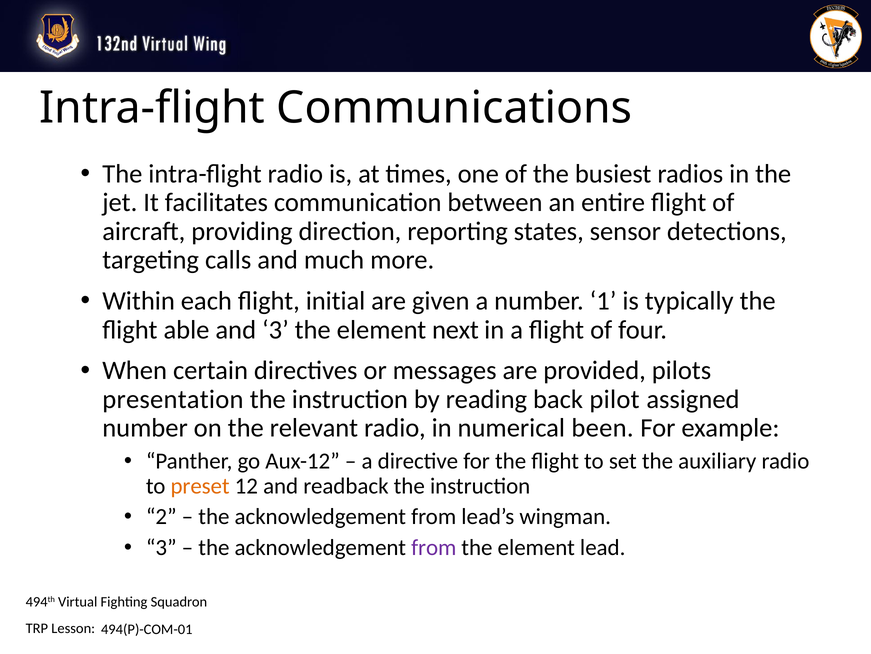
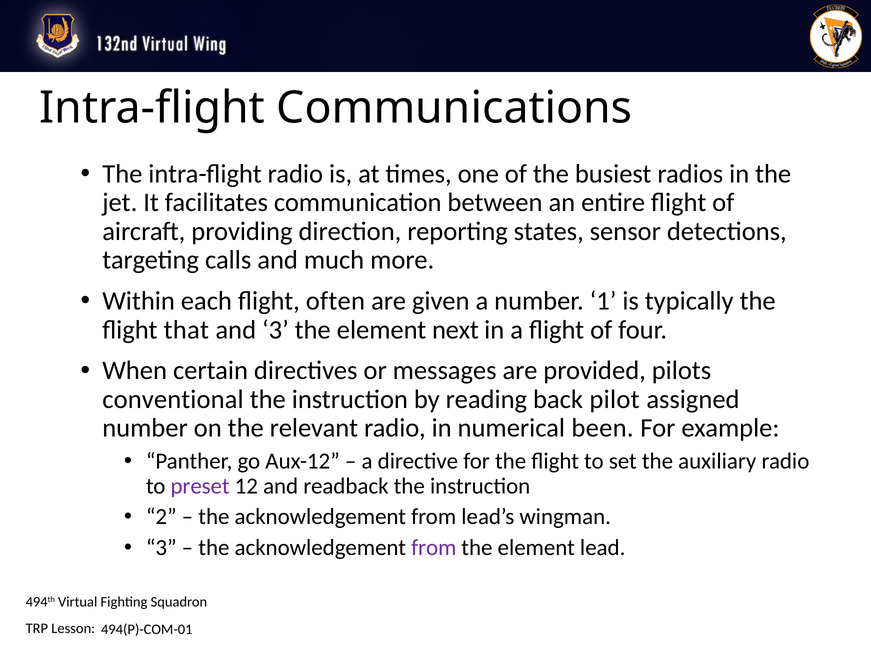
initial: initial -> often
able: able -> that
presentation: presentation -> conventional
preset colour: orange -> purple
